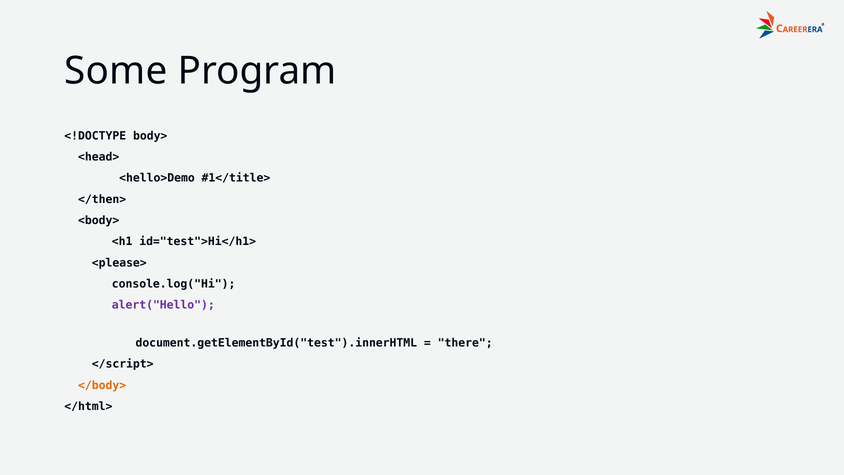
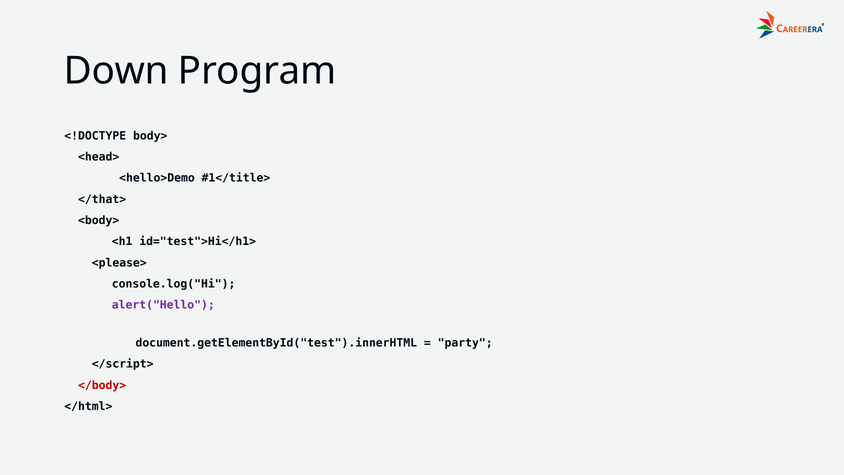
Some: Some -> Down
</then>: </then> -> </that>
there: there -> party
</body> colour: orange -> red
